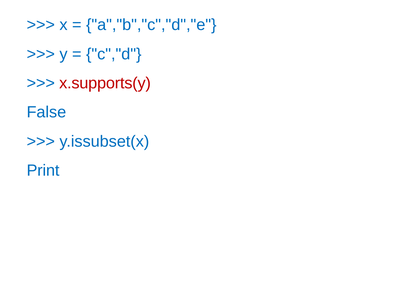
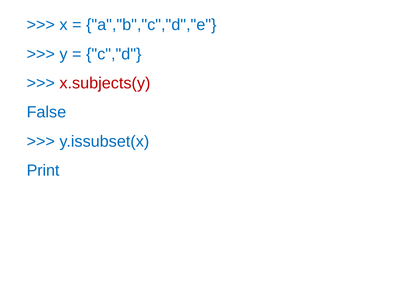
x.supports(y: x.supports(y -> x.subjects(y
